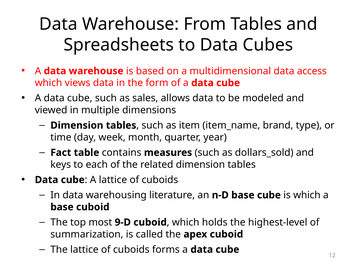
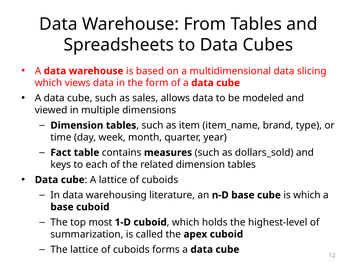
access: access -> slicing
9-D: 9-D -> 1-D
